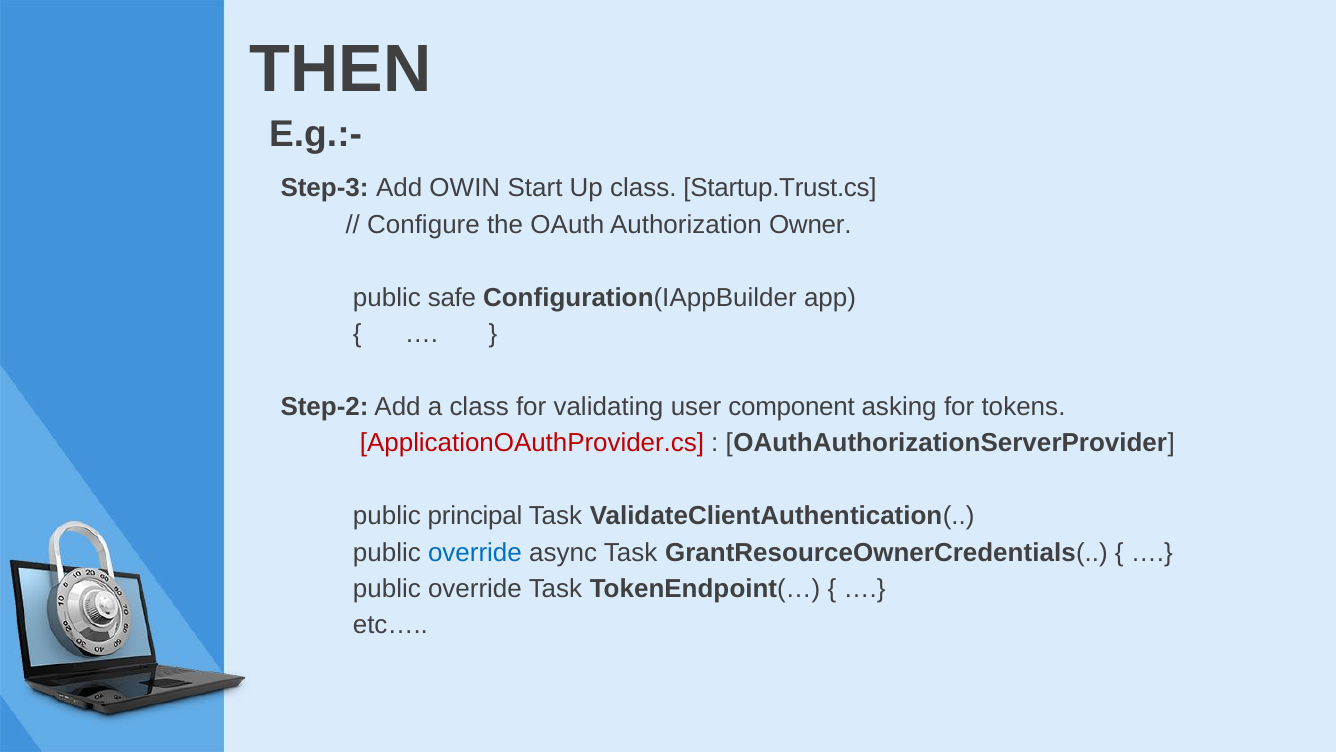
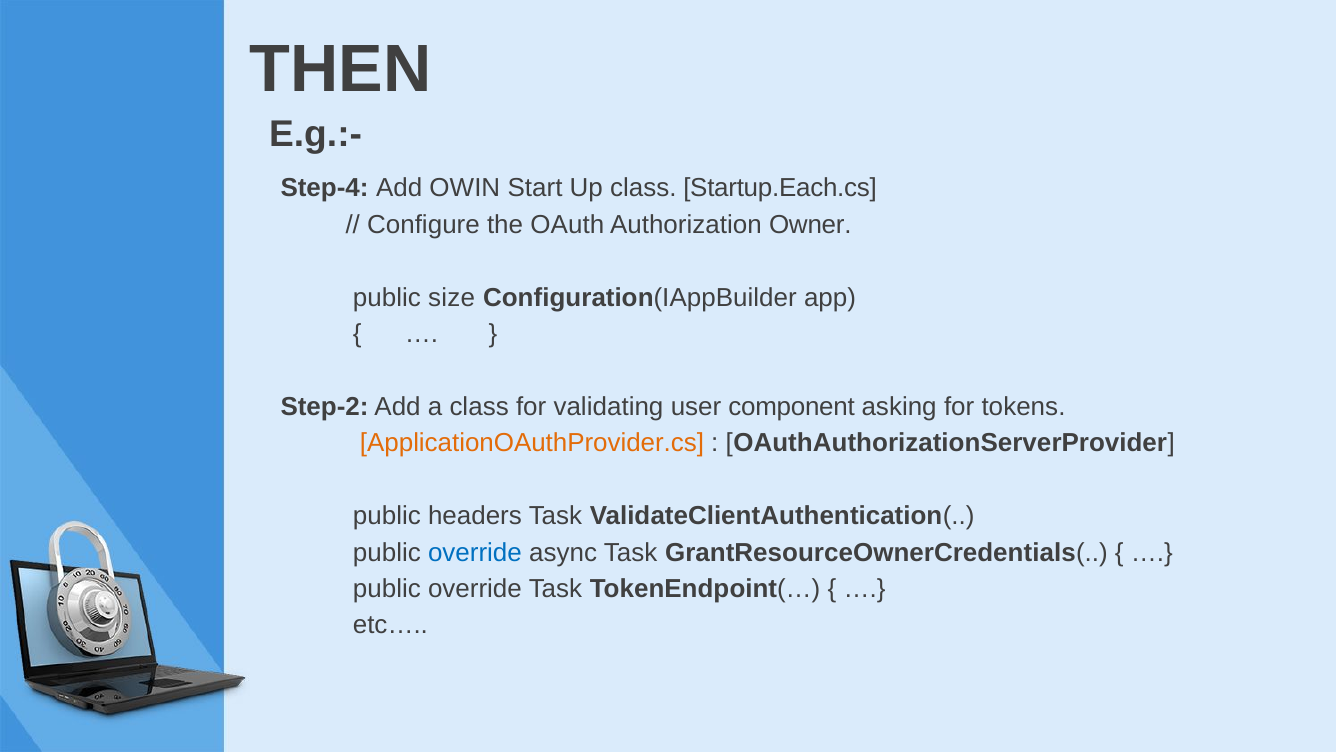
Step-3: Step-3 -> Step-4
Startup.Trust.cs: Startup.Trust.cs -> Startup.Each.cs
safe: safe -> size
ApplicationOAuthProvider.cs colour: red -> orange
principal: principal -> headers
